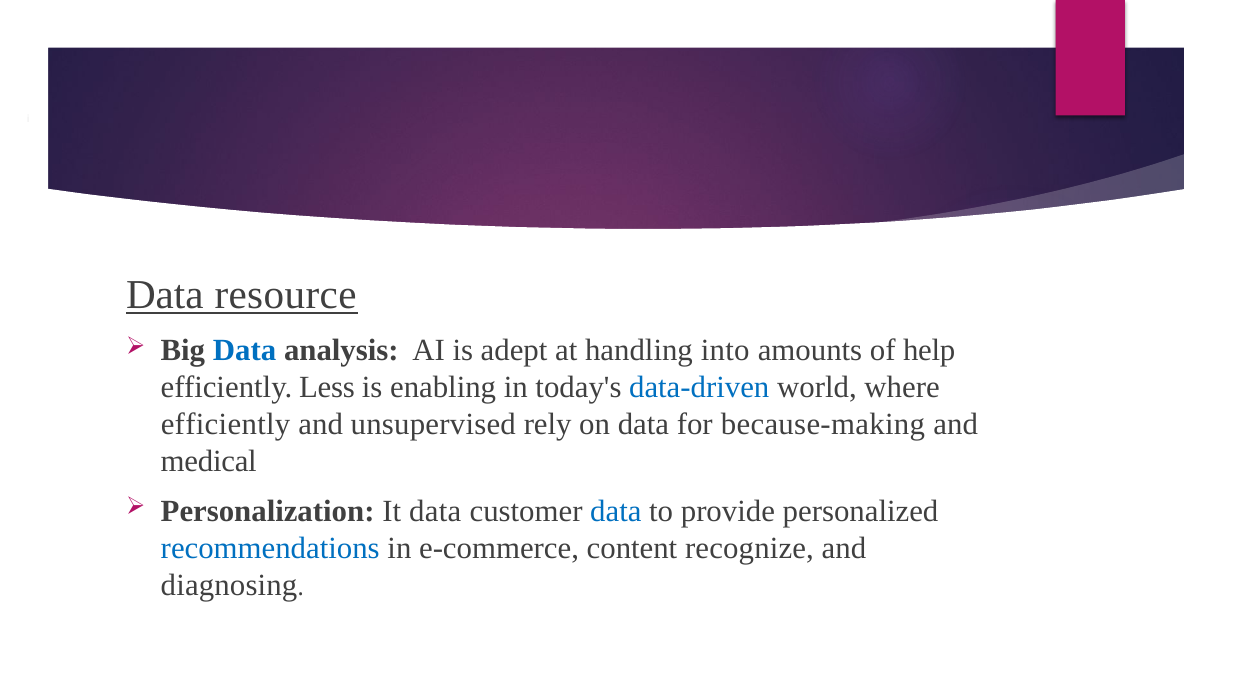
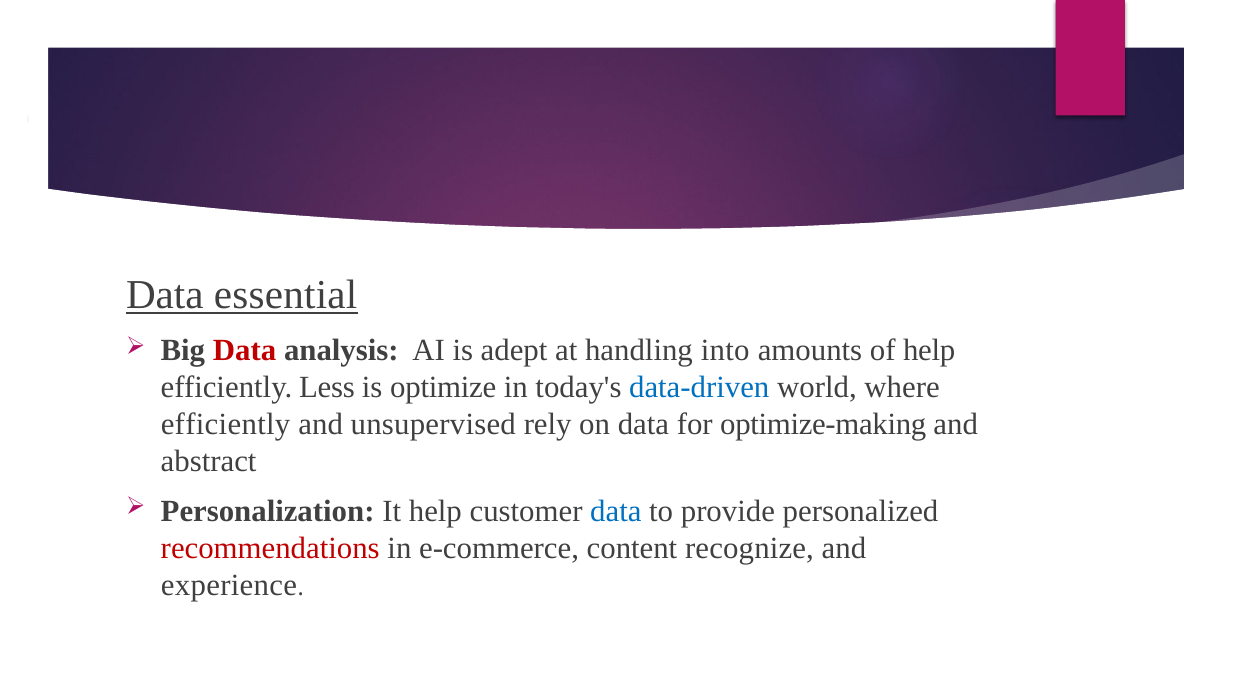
resource: resource -> essential
Data at (245, 351) colour: blue -> red
enabling: enabling -> optimize
because-making: because-making -> optimize-making
medical: medical -> abstract
It data: data -> help
recommendations colour: blue -> red
diagnosing: diagnosing -> experience
